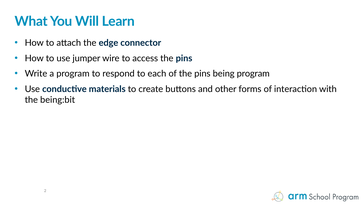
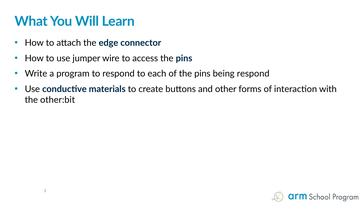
being program: program -> respond
being:bit: being:bit -> other:bit
